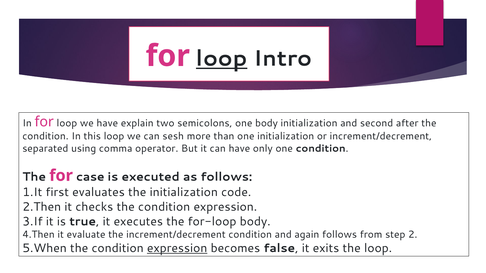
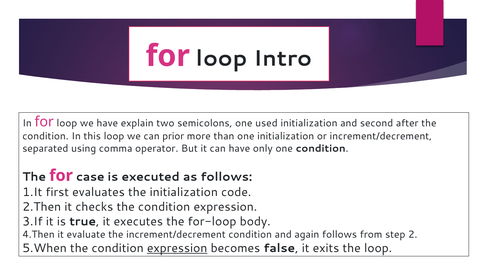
loop at (222, 59) underline: present -> none
one body: body -> used
sesh: sesh -> prior
